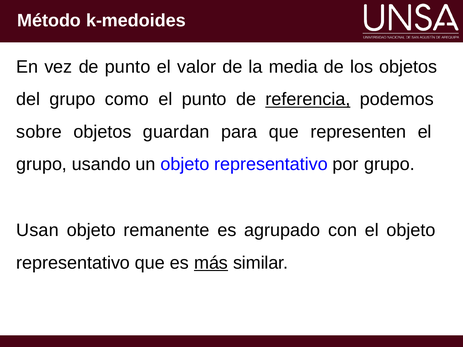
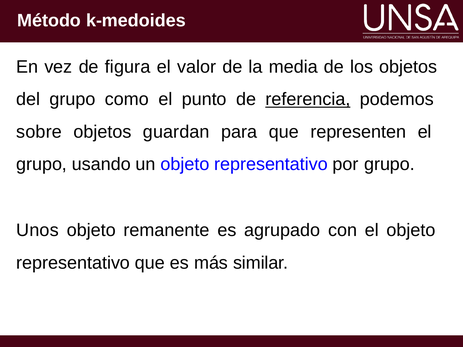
de punto: punto -> figura
Usan: Usan -> Unos
más underline: present -> none
